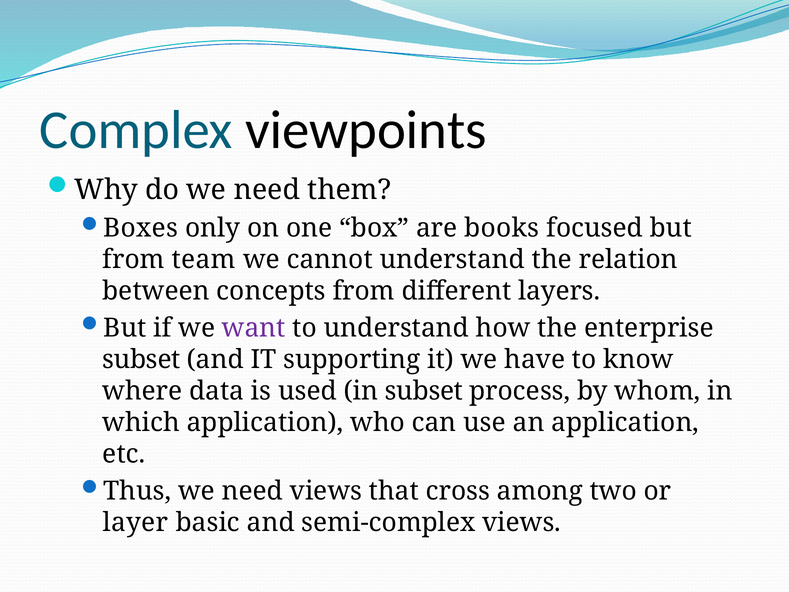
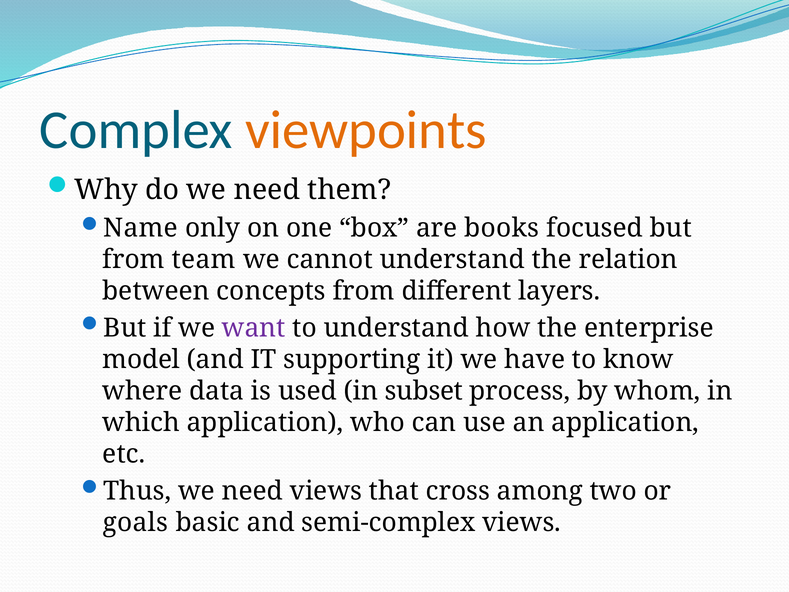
viewpoints colour: black -> orange
Boxes: Boxes -> Name
subset at (141, 359): subset -> model
layer: layer -> goals
